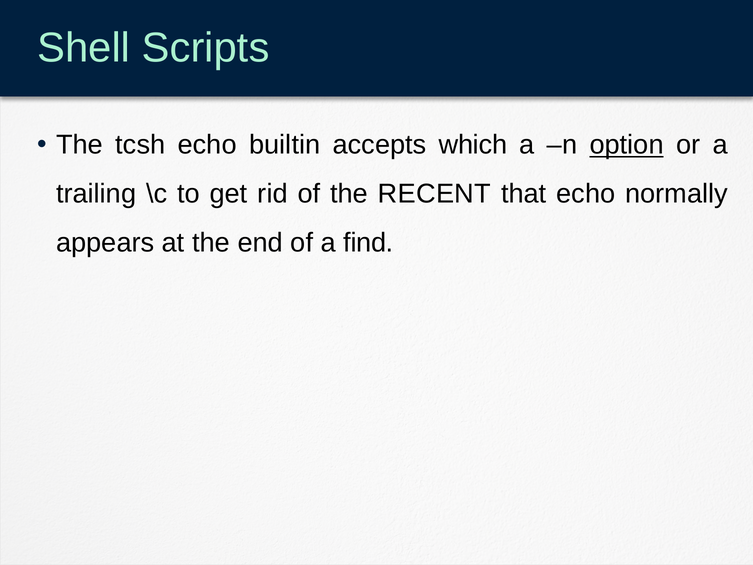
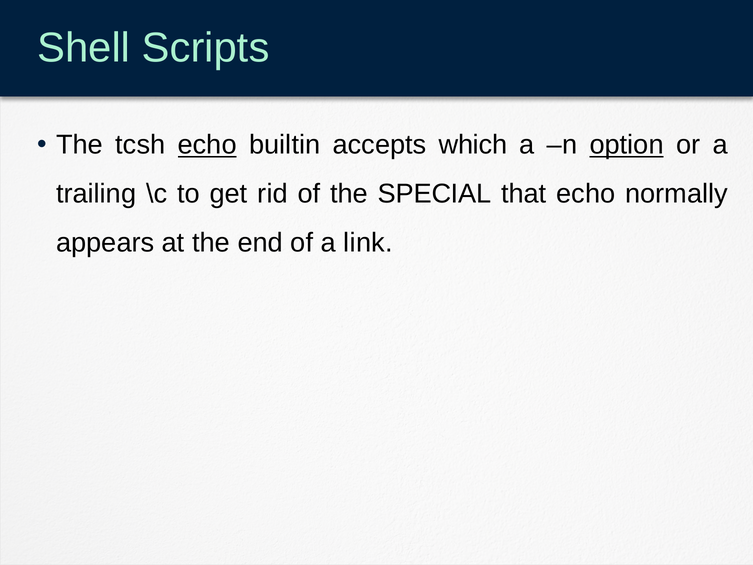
echo at (207, 145) underline: none -> present
RECENT: RECENT -> SPECIAL
find: find -> link
